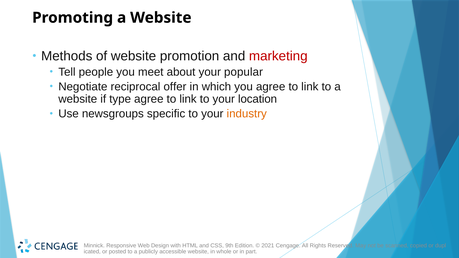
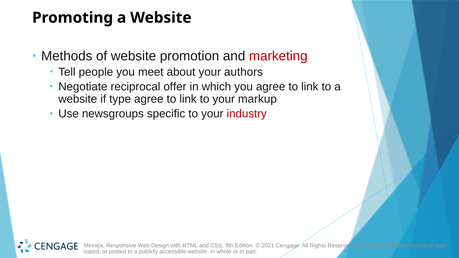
popular: popular -> authors
location: location -> markup
industry colour: orange -> red
